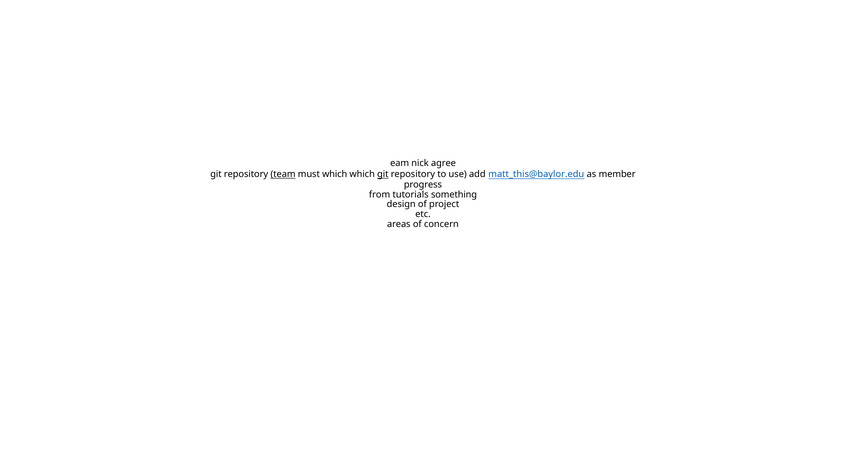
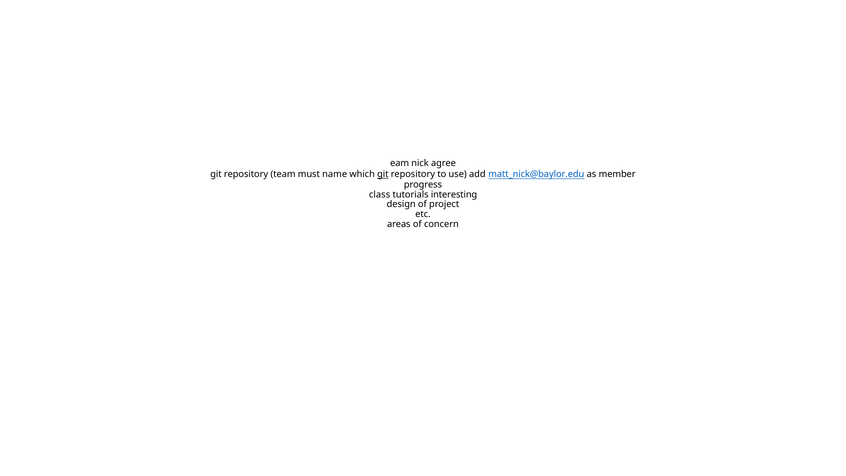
team underline: present -> none
must which: which -> name
matt_this@baylor.edu: matt_this@baylor.edu -> matt_nick@baylor.edu
from: from -> class
something: something -> interesting
